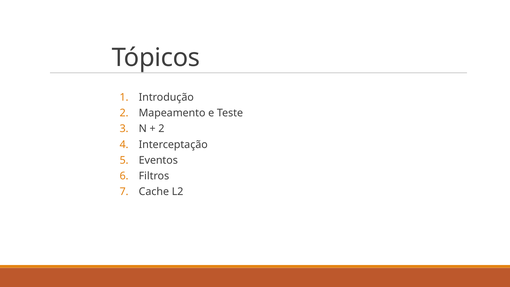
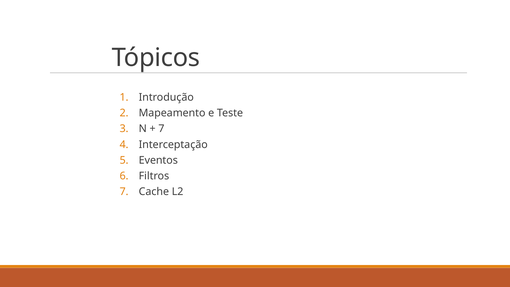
2 at (161, 129): 2 -> 7
